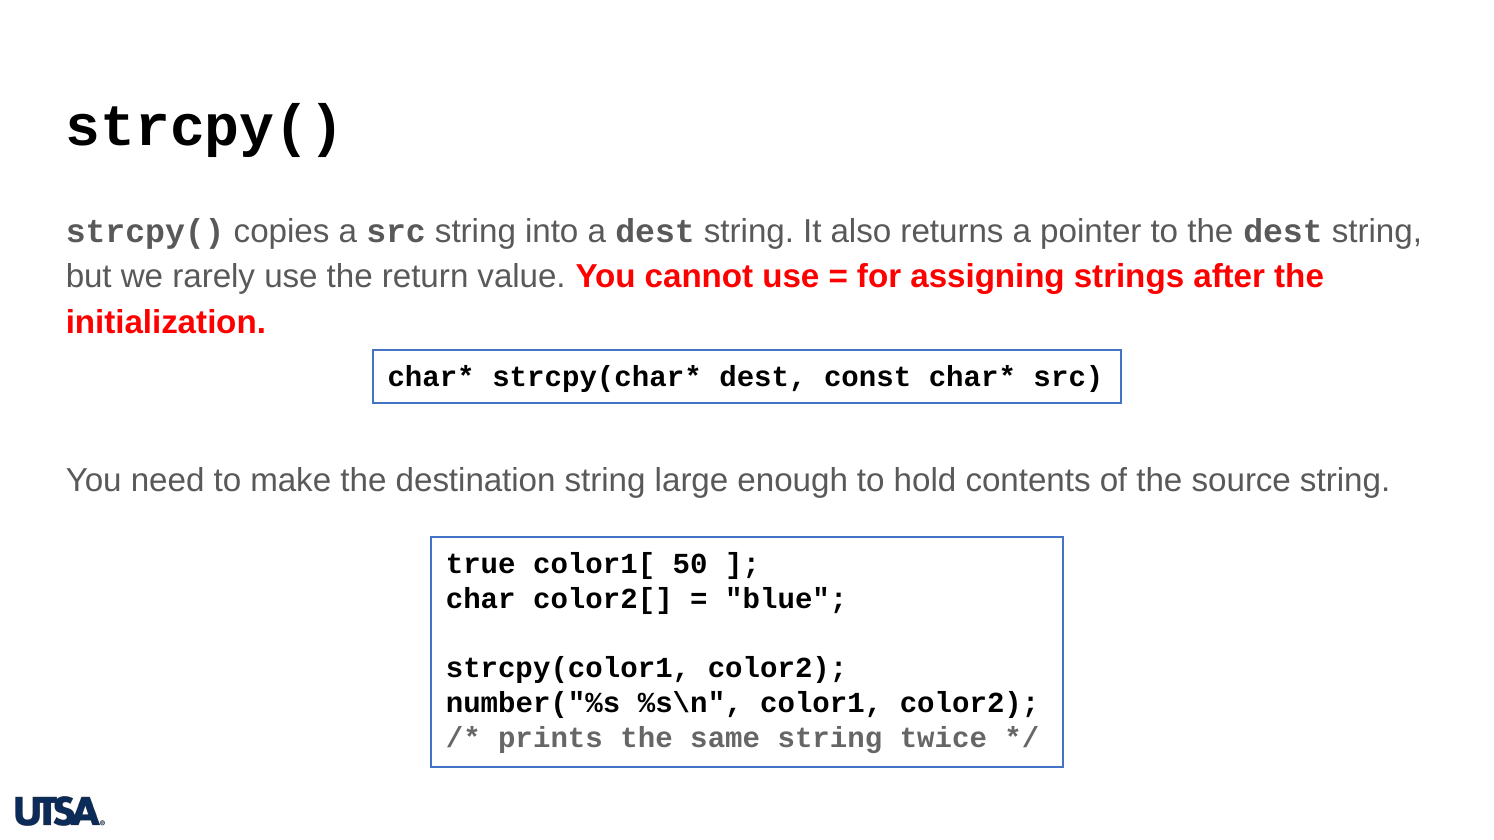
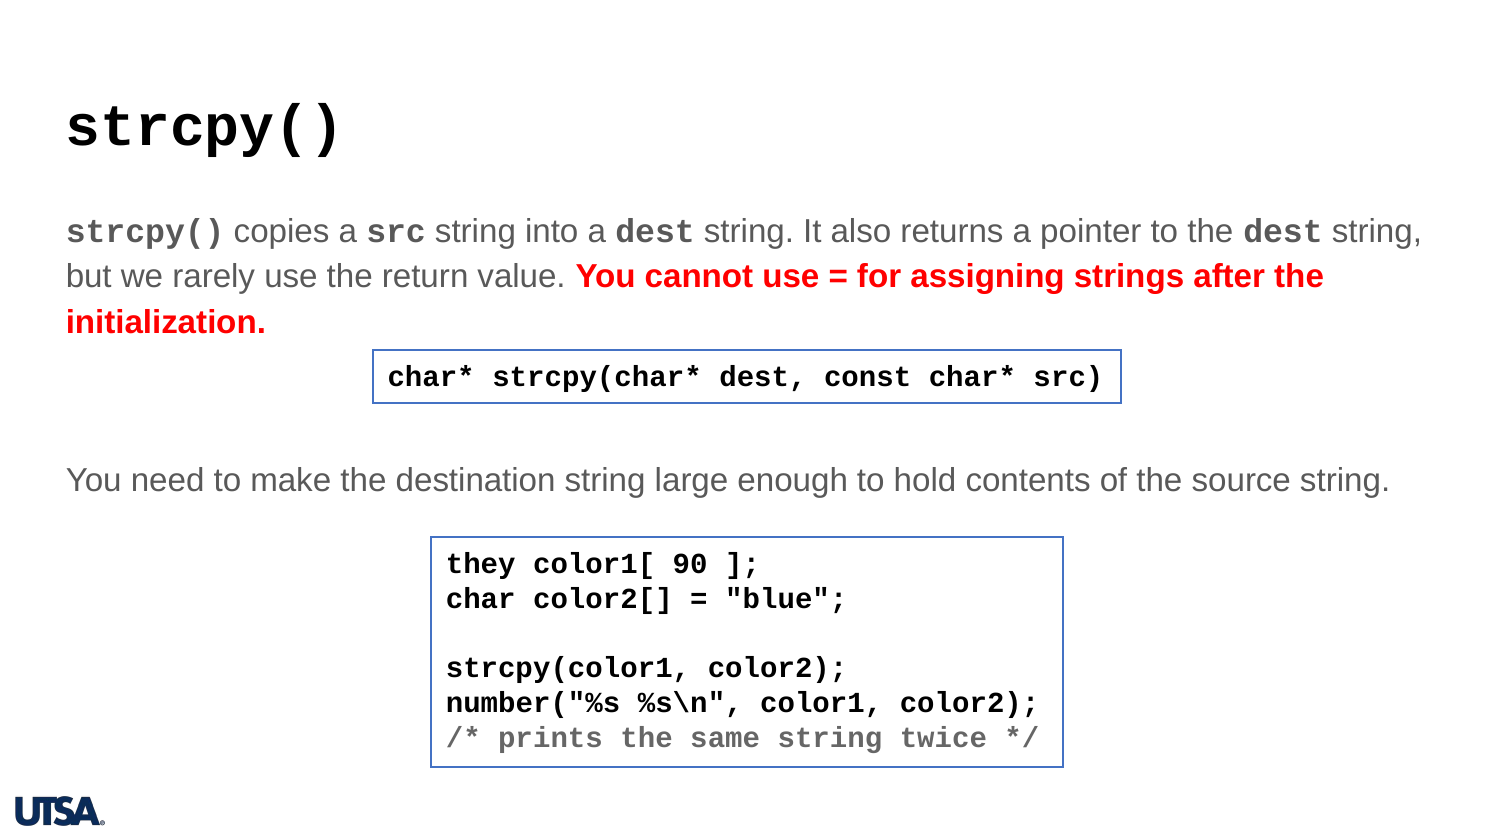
true: true -> they
50: 50 -> 90
